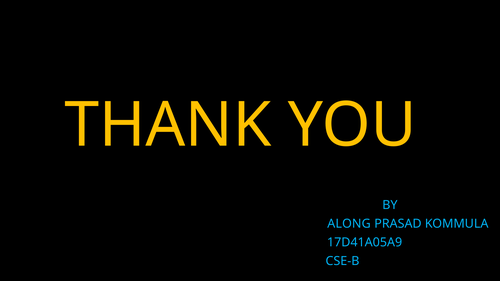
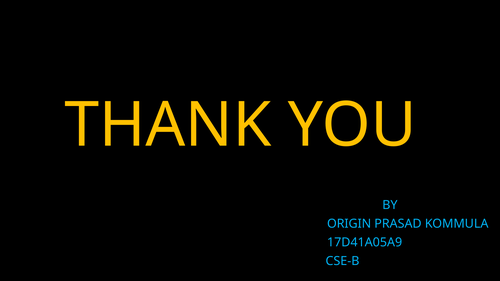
ALONG: ALONG -> ORIGIN
